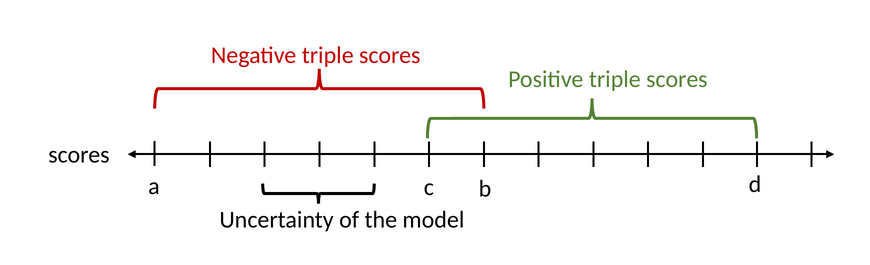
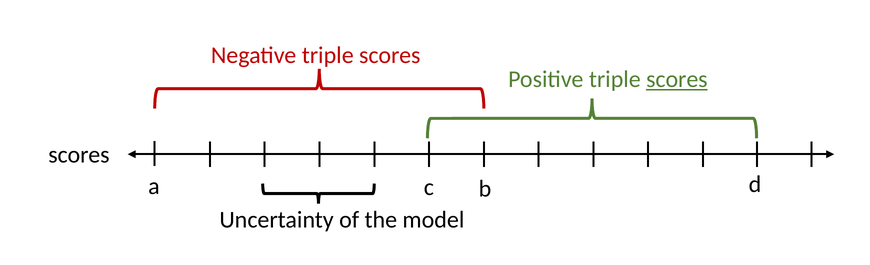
scores at (677, 79) underline: none -> present
